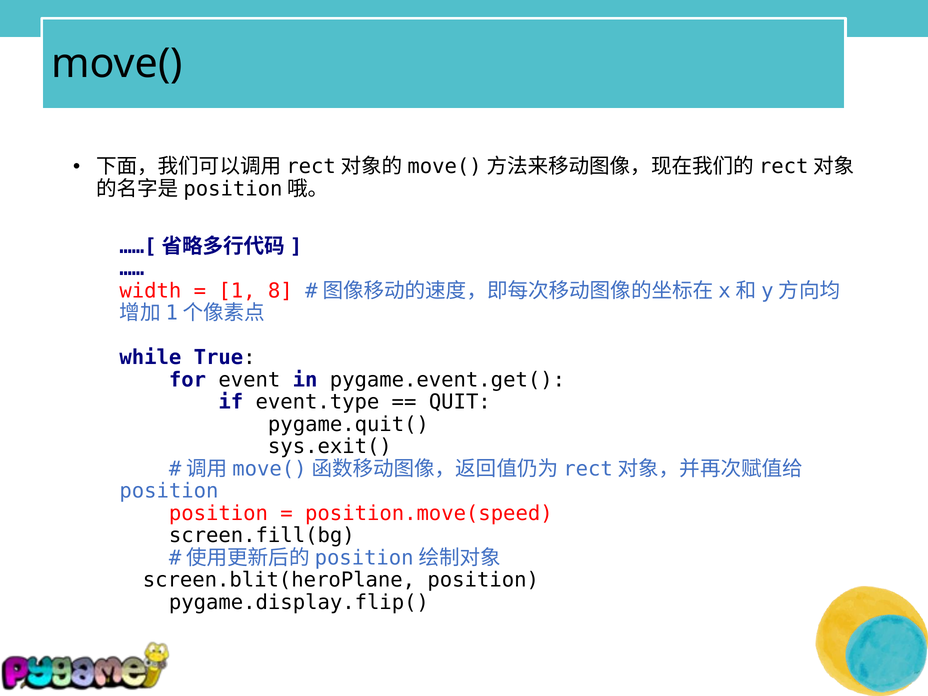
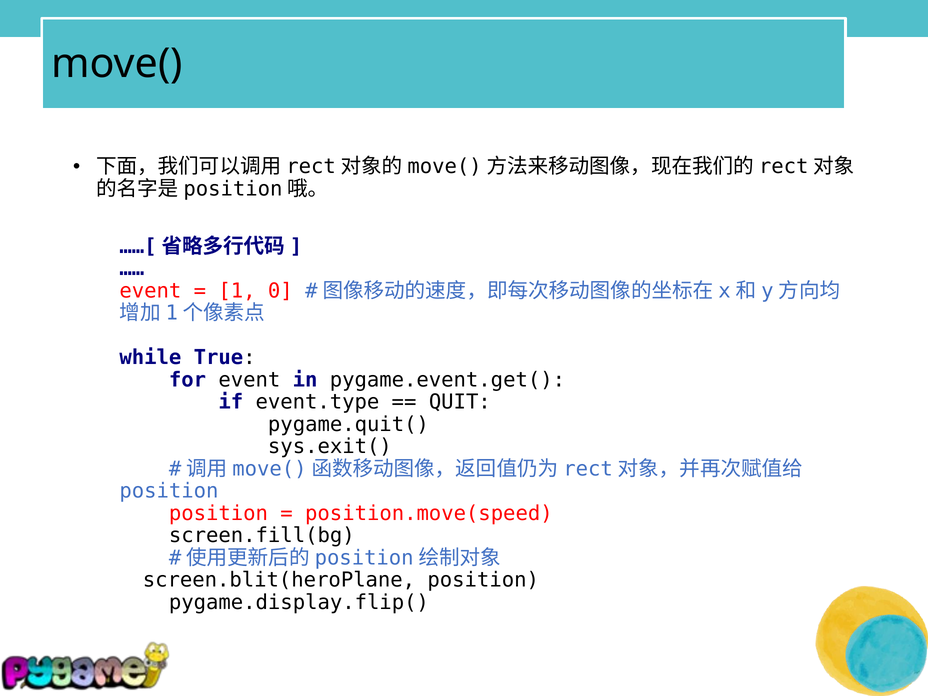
width at (150, 291): width -> event
8: 8 -> 0
